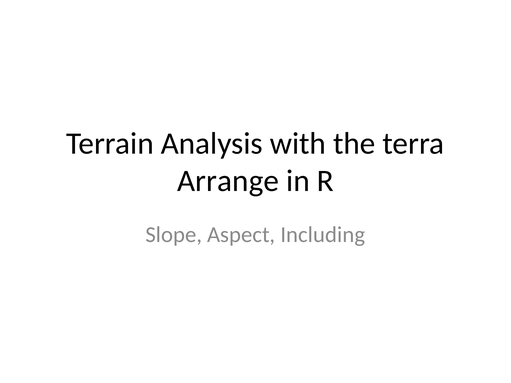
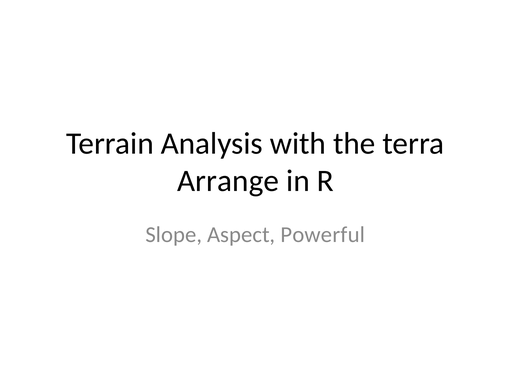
Including: Including -> Powerful
